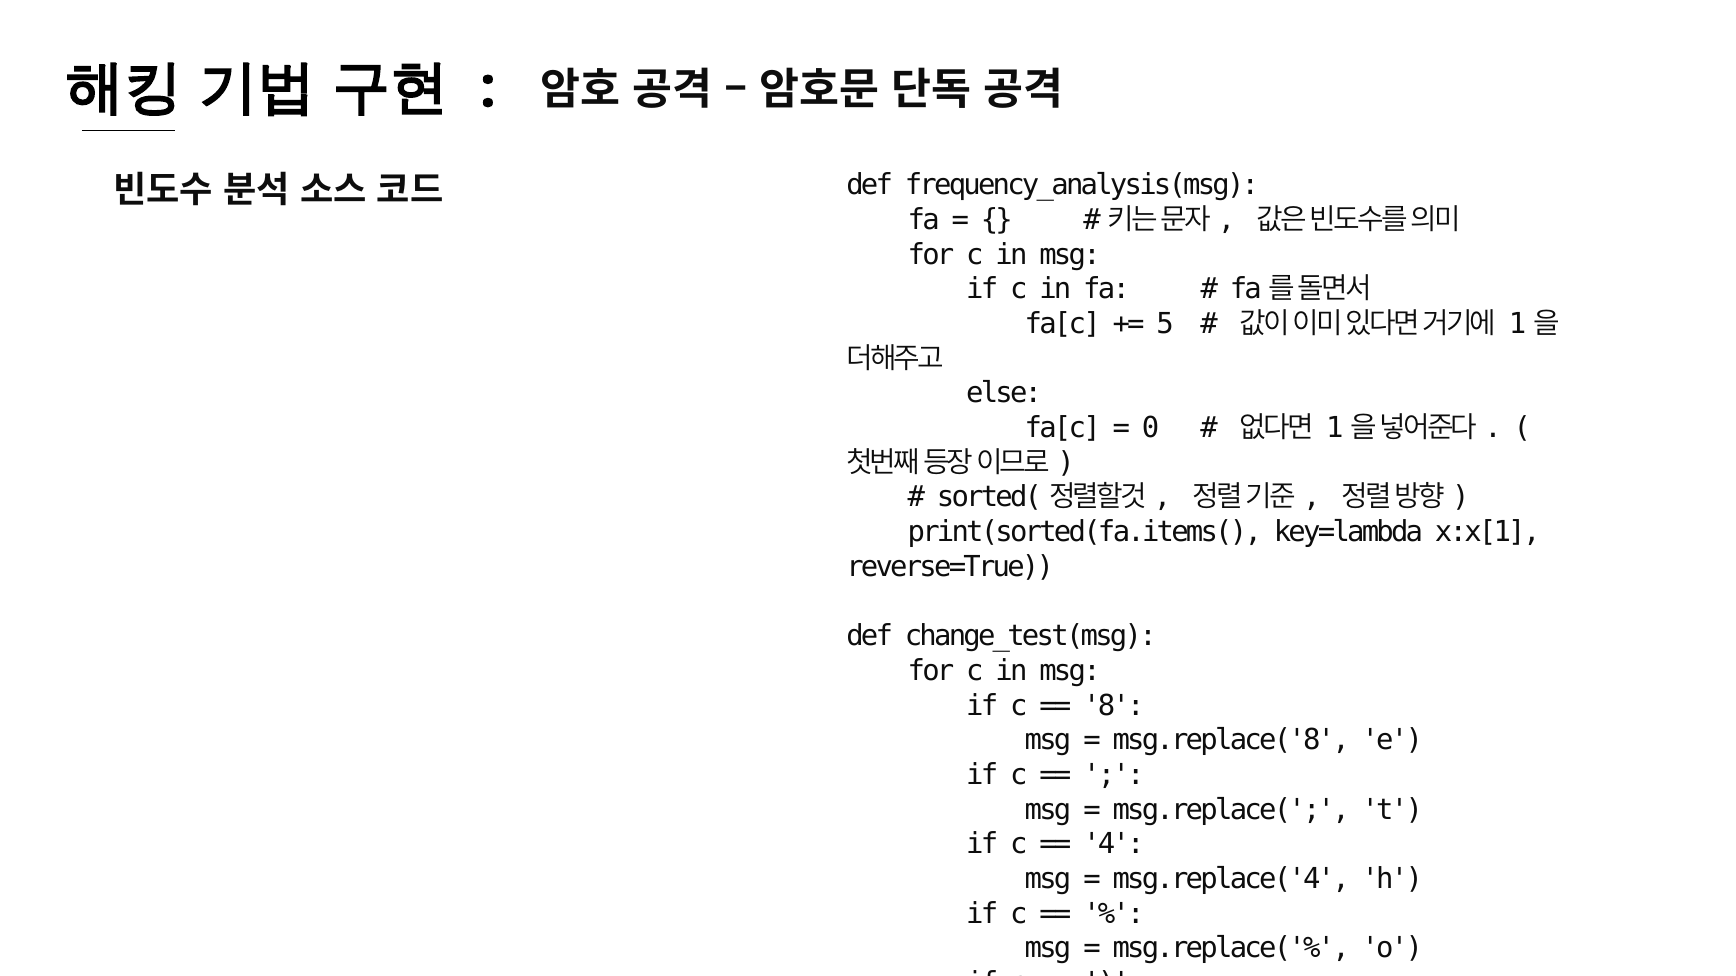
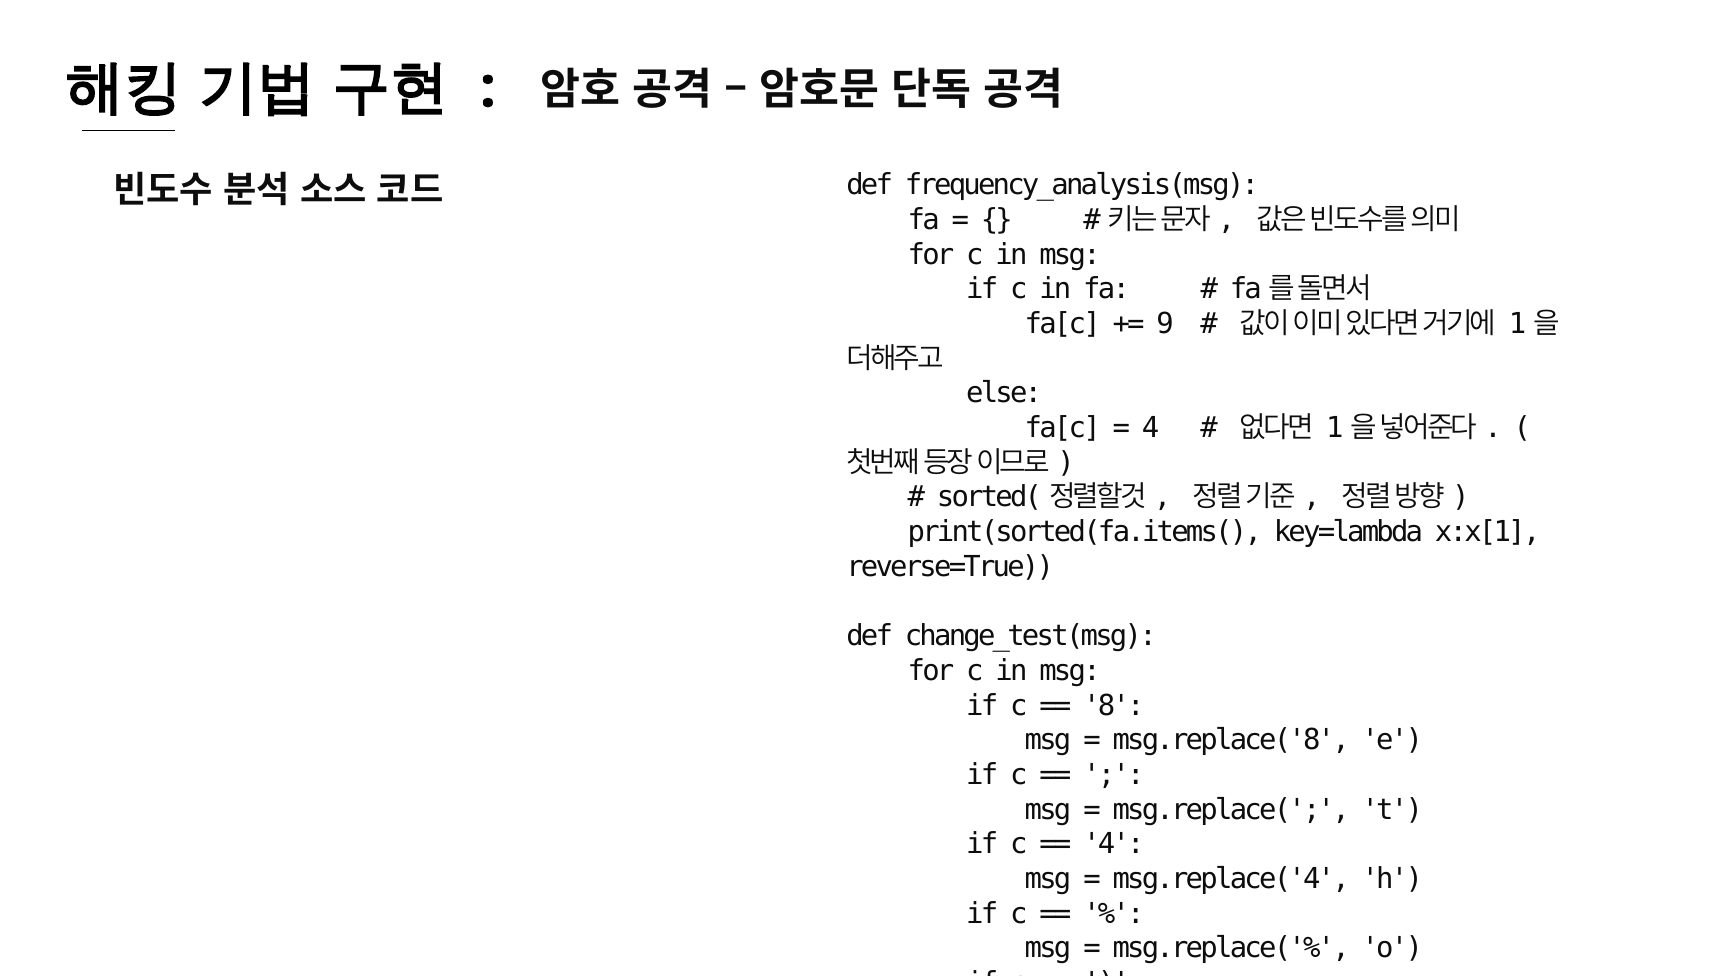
5 at (1165, 324): 5 -> 9
0 at (1151, 428): 0 -> 4
